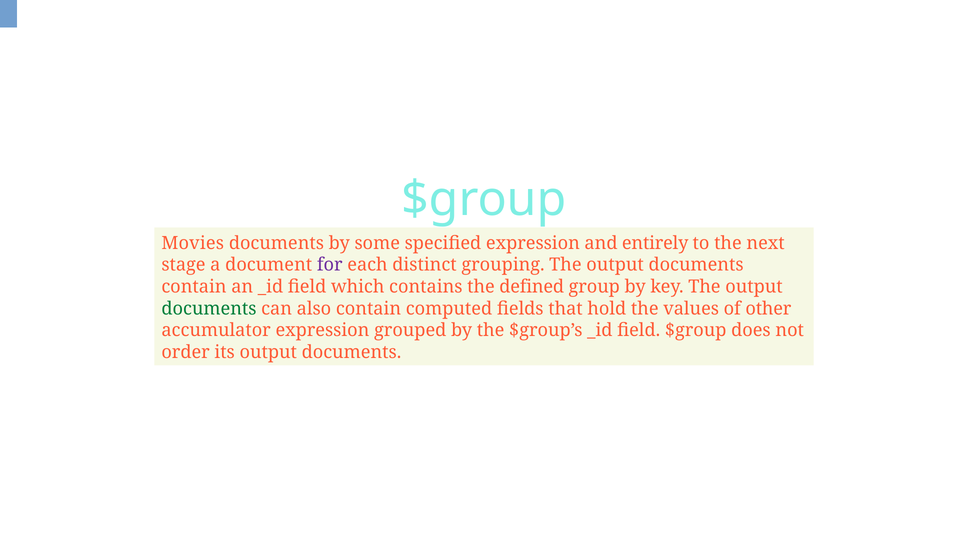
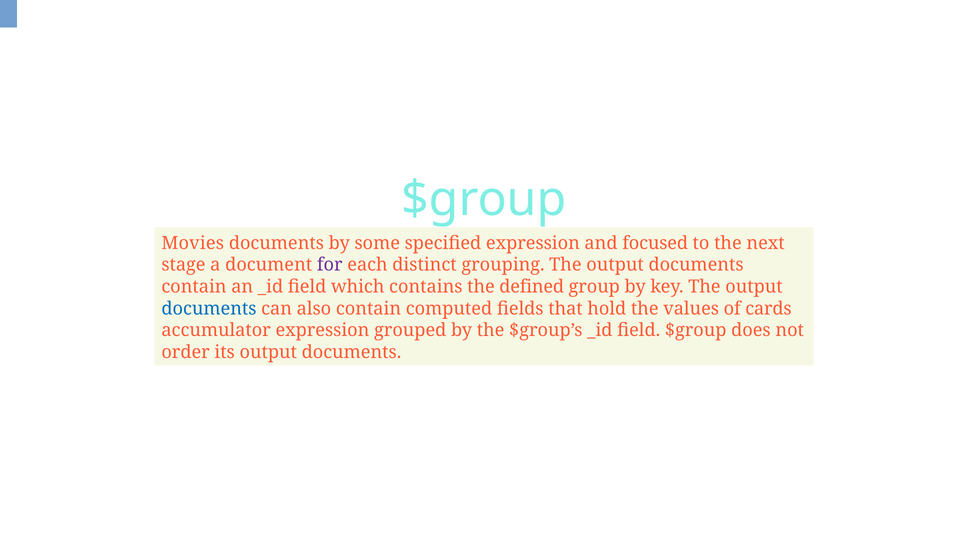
entirely: entirely -> focused
documents at (209, 308) colour: green -> blue
other: other -> cards
